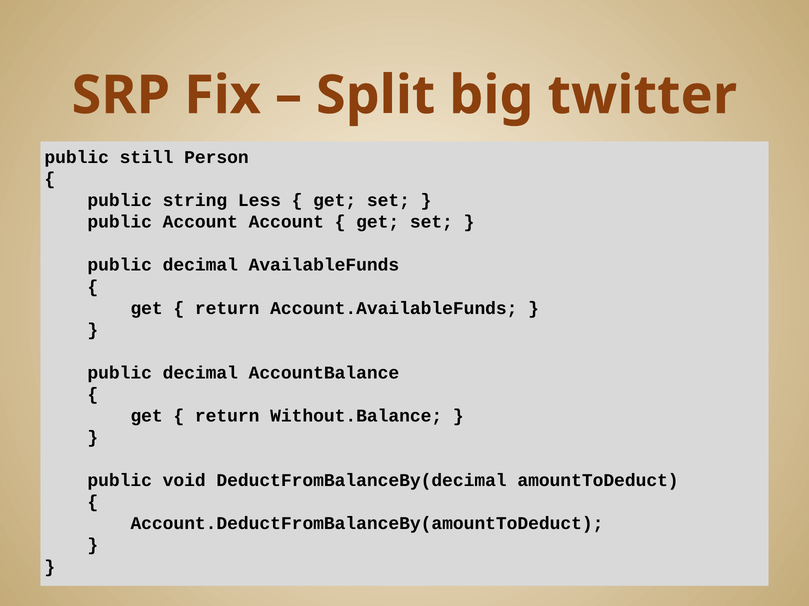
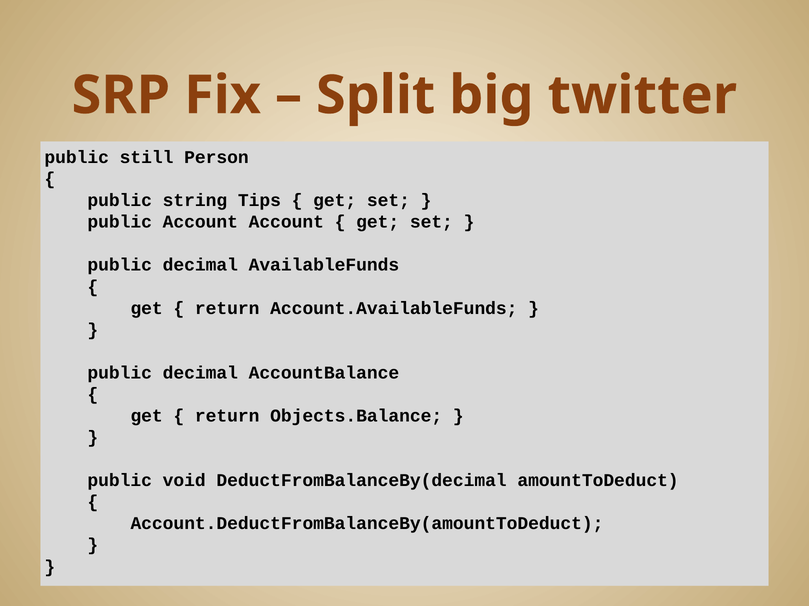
Less: Less -> Tips
Without.Balance: Without.Balance -> Objects.Balance
